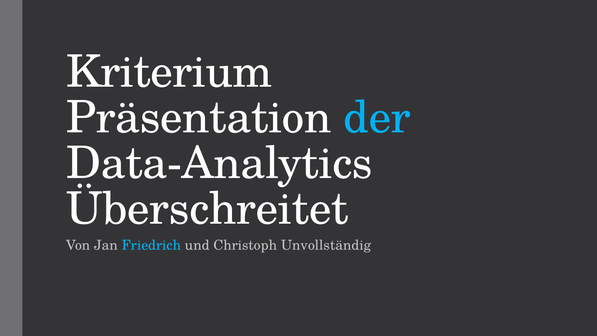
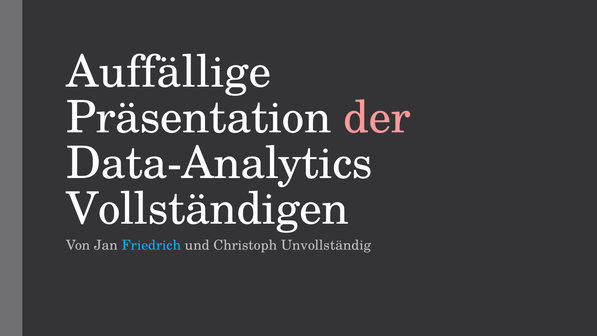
Kriterium: Kriterium -> Auffällige
der colour: light blue -> pink
Überschreitet: Überschreitet -> Vollständigen
